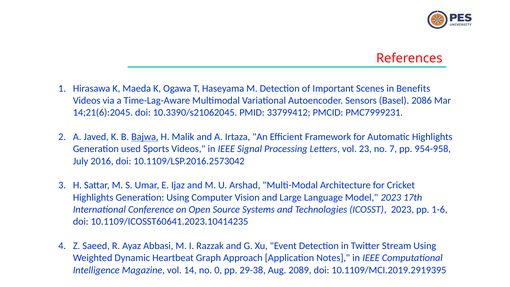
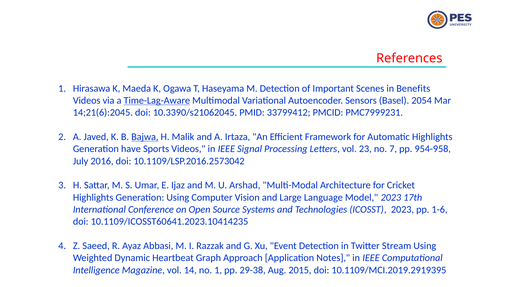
Time-Lag-Aware underline: none -> present
2086: 2086 -> 2054
used: used -> have
no 0: 0 -> 1
2089: 2089 -> 2015
